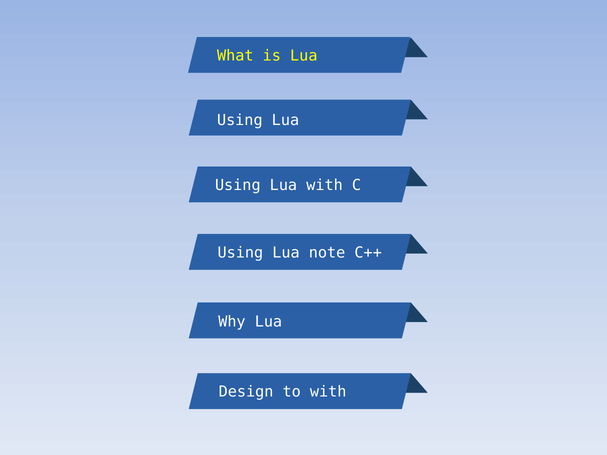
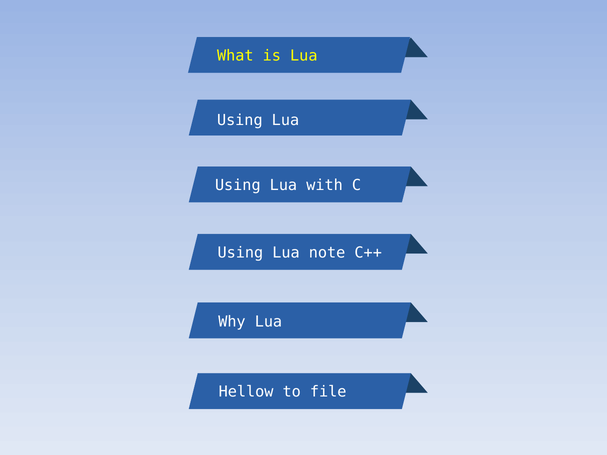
Design: Design -> Hellow
to with: with -> file
